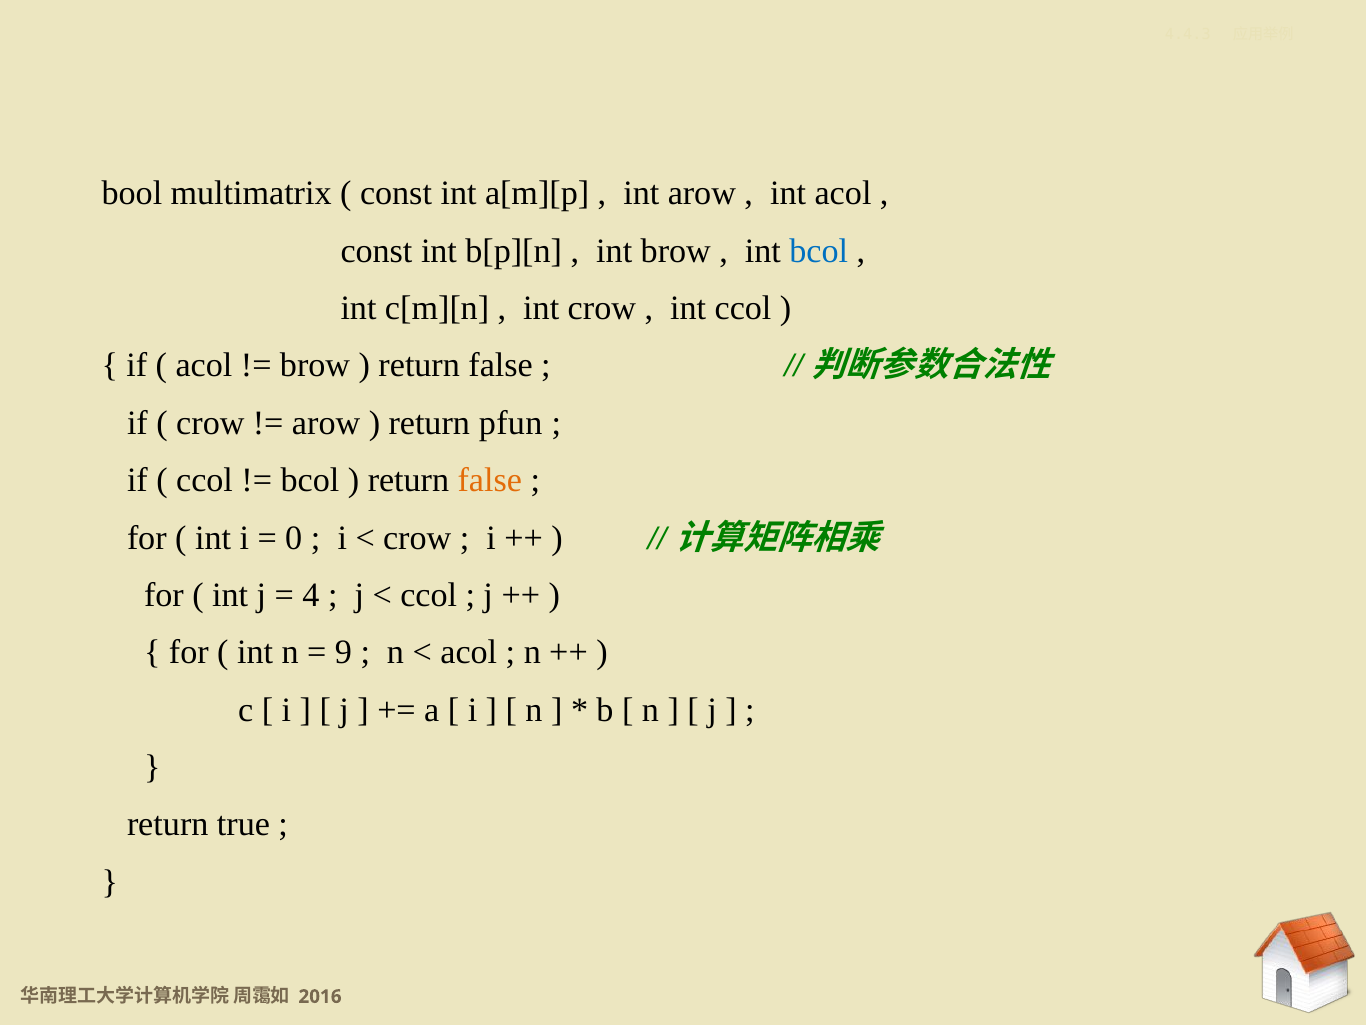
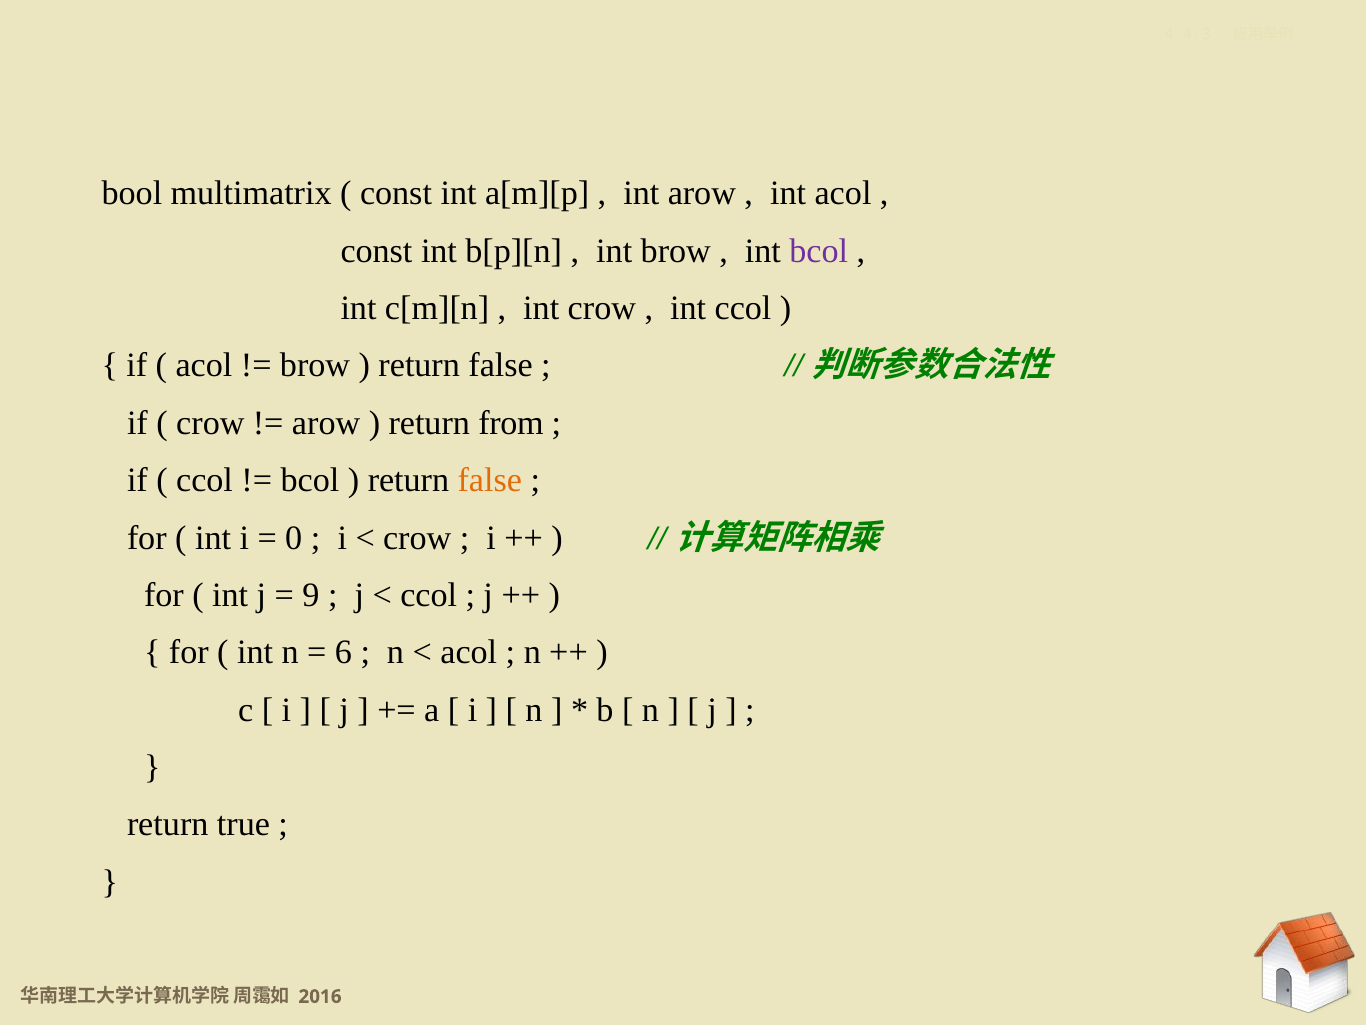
bcol at (819, 251) colour: blue -> purple
pfun: pfun -> from
4: 4 -> 9
9: 9 -> 6
